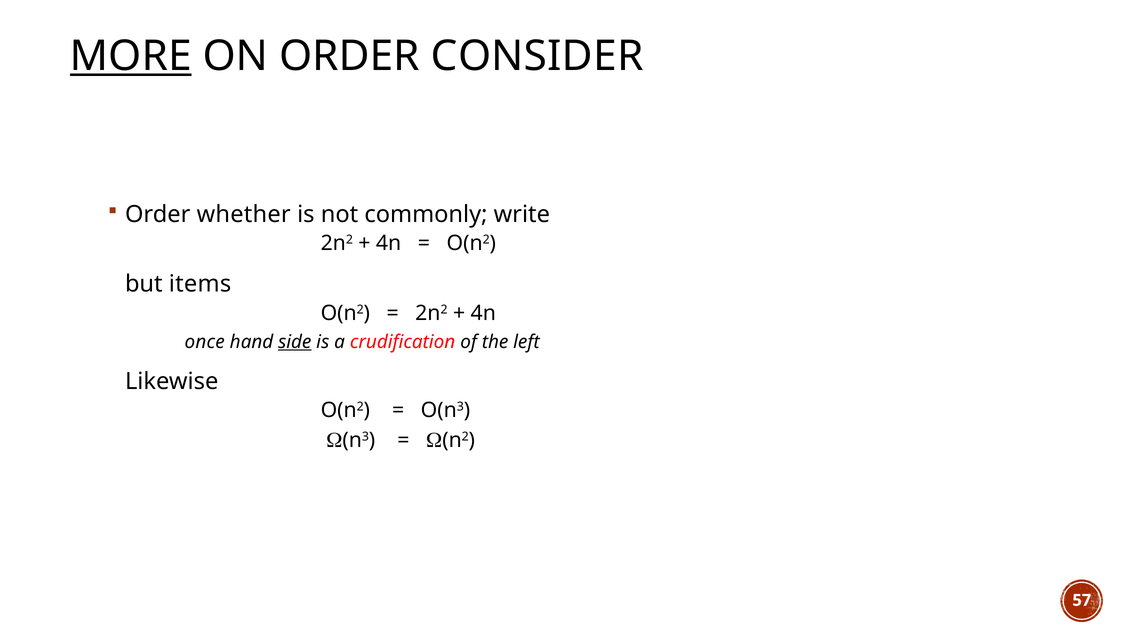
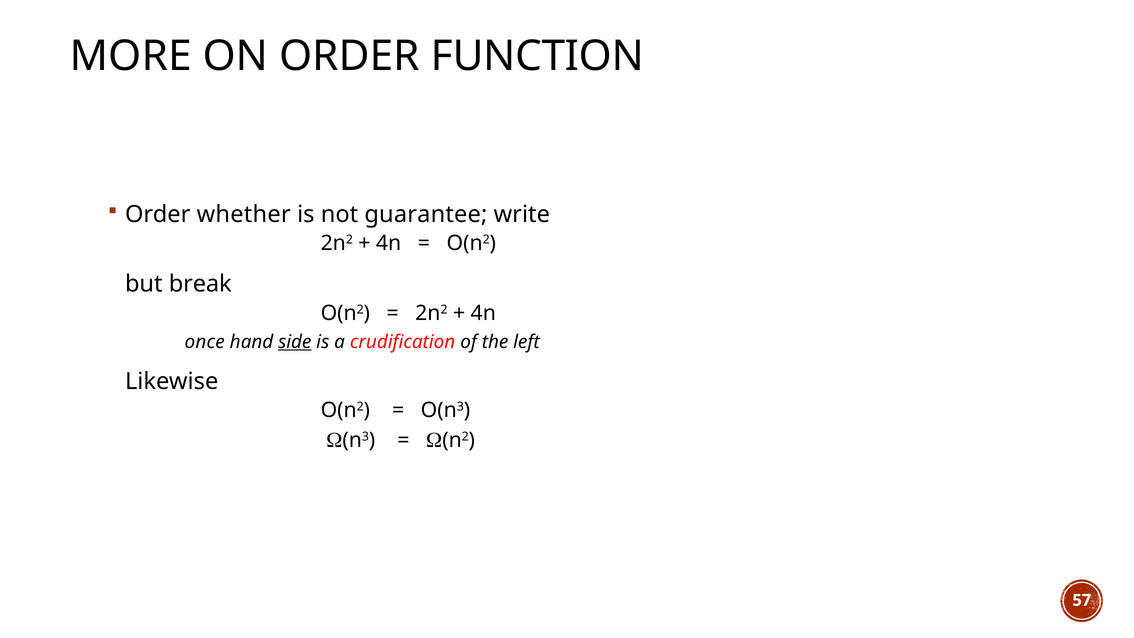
MORE underline: present -> none
CONSIDER: CONSIDER -> FUNCTION
commonly: commonly -> guarantee
items: items -> break
